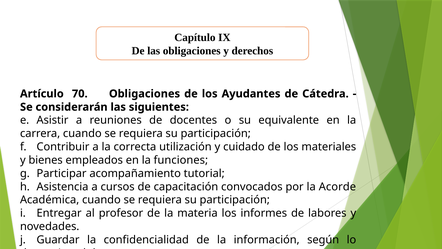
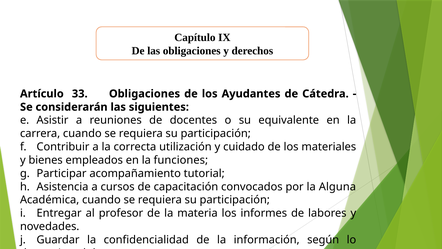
70: 70 -> 33
Acorde: Acorde -> Alguna
